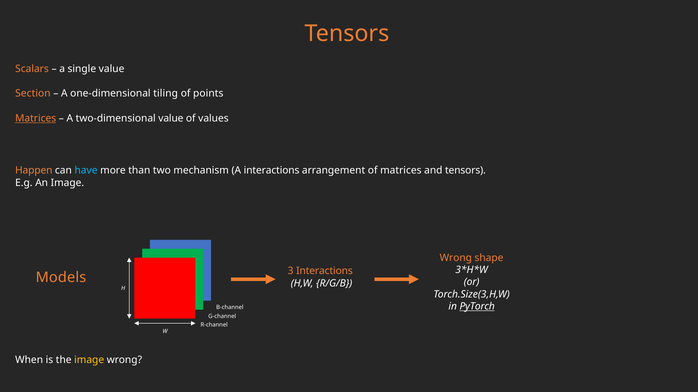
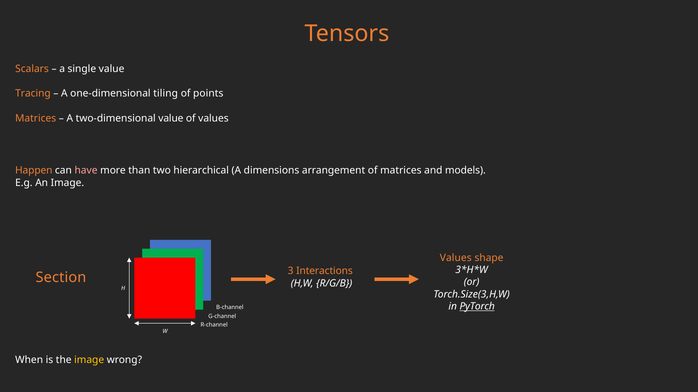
Section: Section -> Tracing
Matrices at (36, 118) underline: present -> none
have colour: light blue -> pink
mechanism: mechanism -> hierarchical
A interactions: interactions -> dimensions
and tensors: tensors -> models
Wrong at (456, 258): Wrong -> Values
Models: Models -> Section
